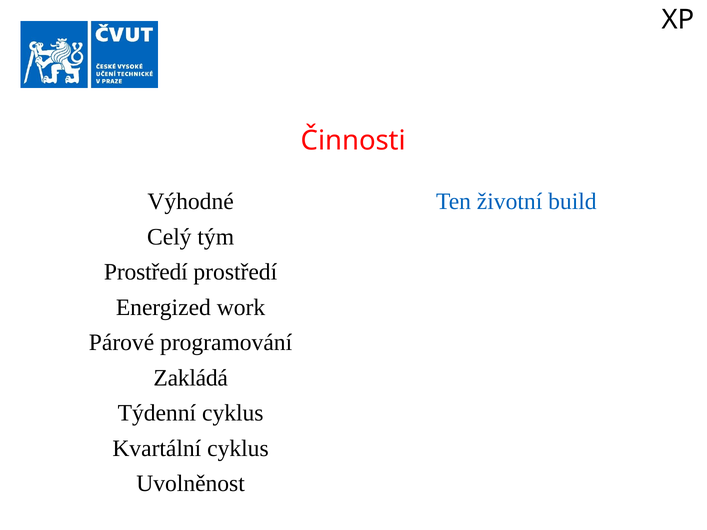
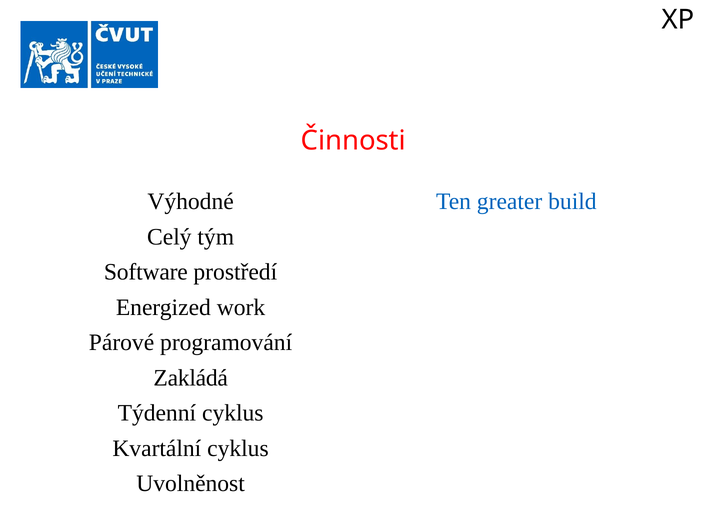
životní: životní -> greater
Prostředí at (146, 272): Prostředí -> Software
